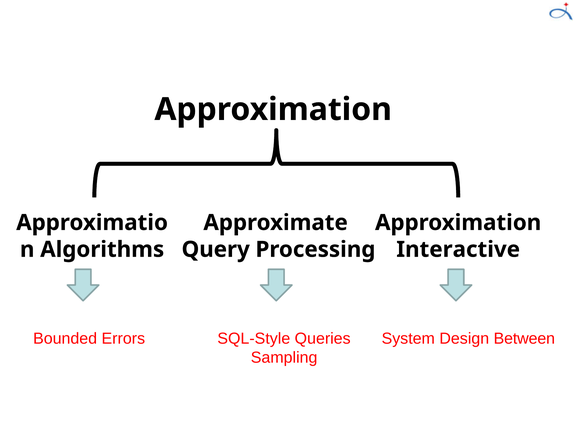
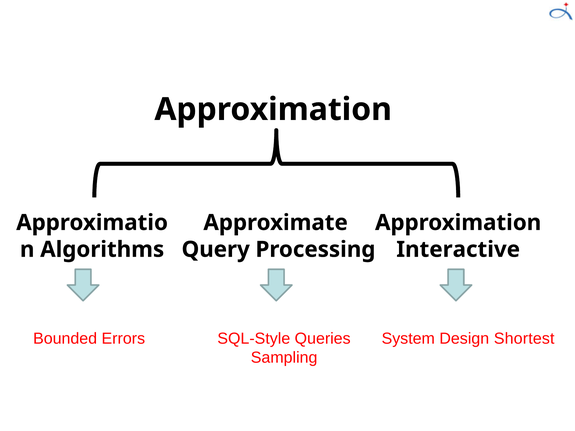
Between: Between -> Shortest
